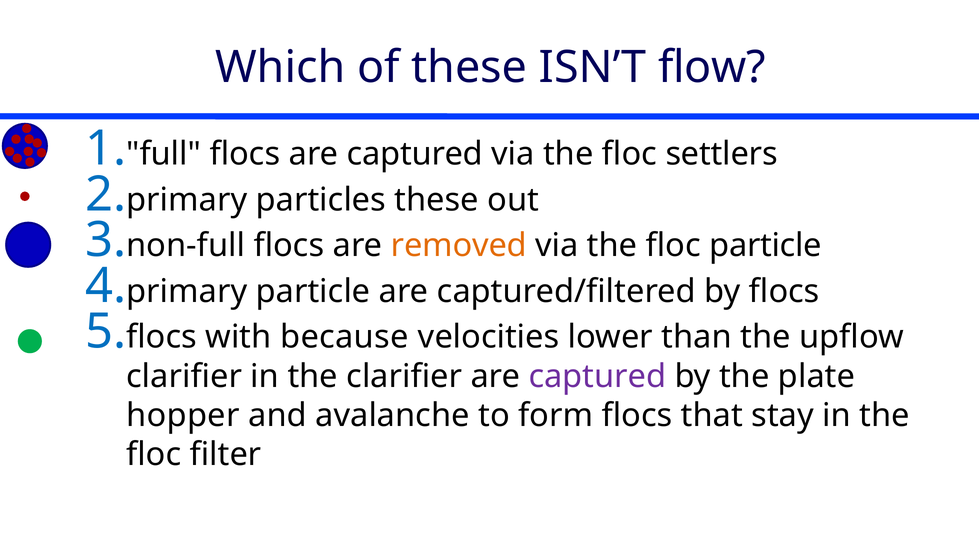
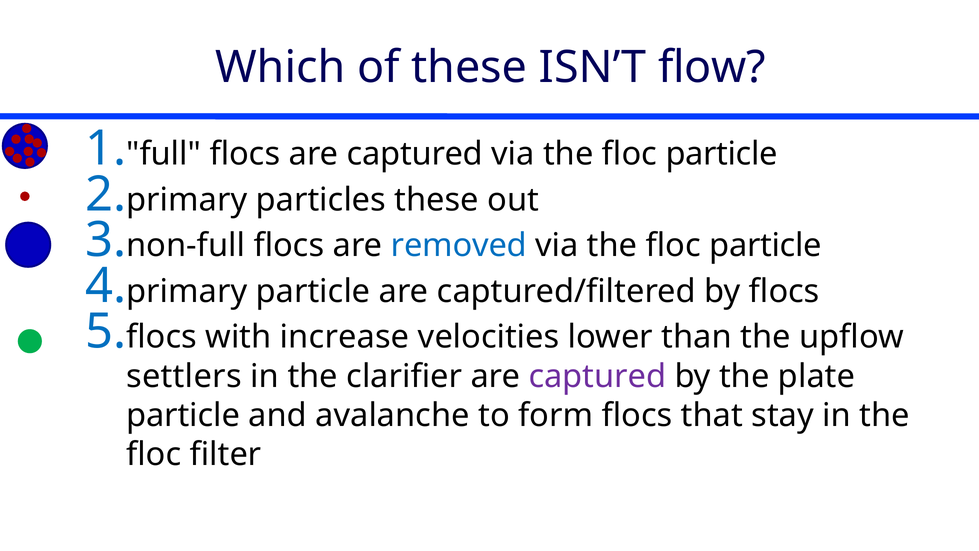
settlers at (722, 154): settlers -> particle
removed colour: orange -> blue
because: because -> increase
clarifier at (184, 376): clarifier -> settlers
hopper at (183, 415): hopper -> particle
